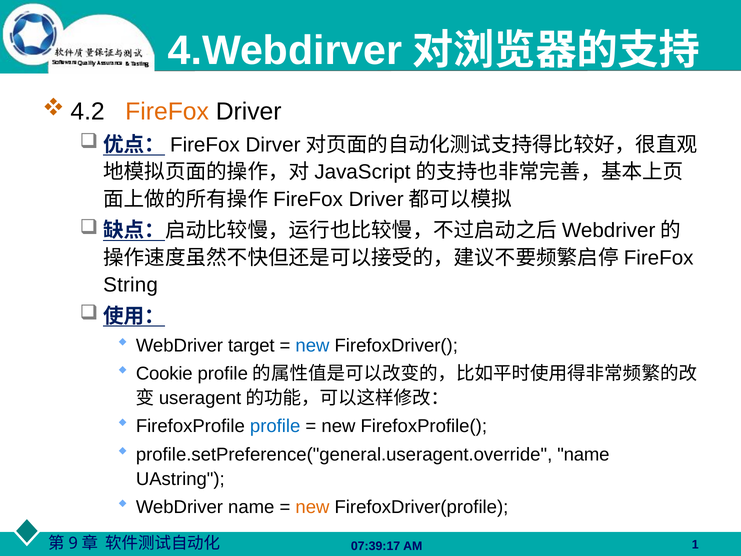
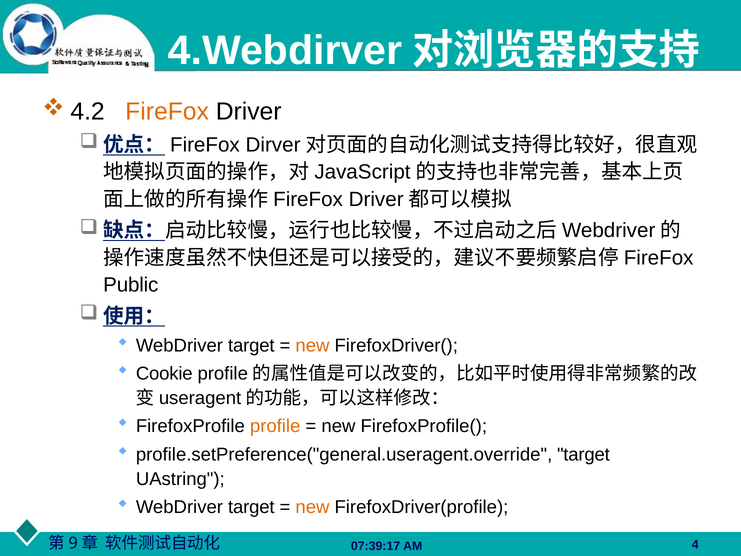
String: String -> Public
new at (312, 345) colour: blue -> orange
profile colour: blue -> orange
profile.setPreference("general.useragent.override name: name -> target
name at (251, 507): name -> target
1: 1 -> 4
